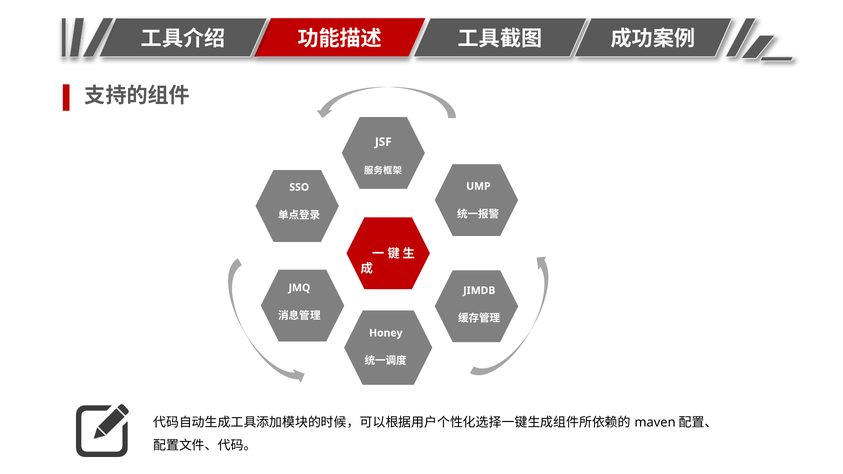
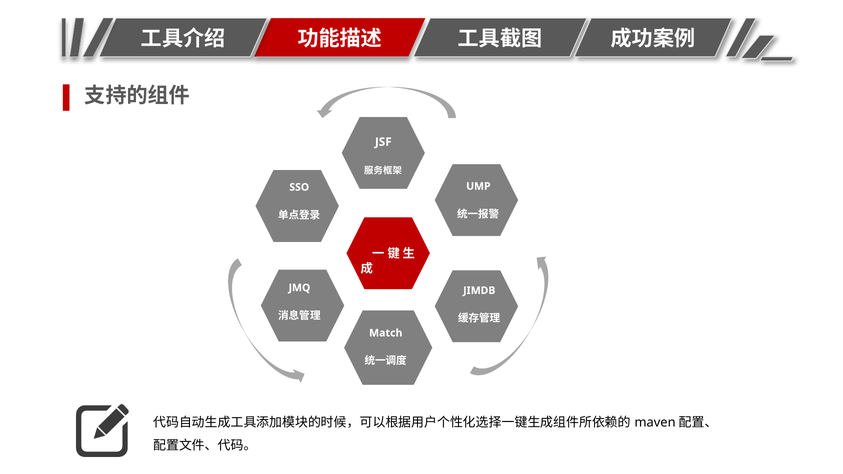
Honey: Honey -> Match
